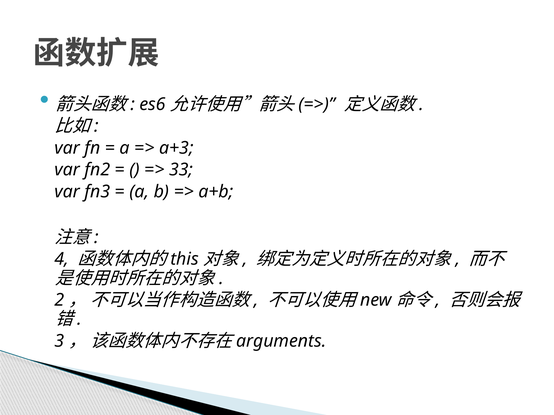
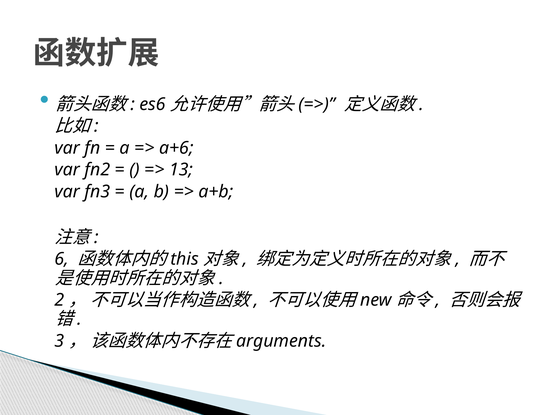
a+3: a+3 -> a+6
33: 33 -> 13
4: 4 -> 6
